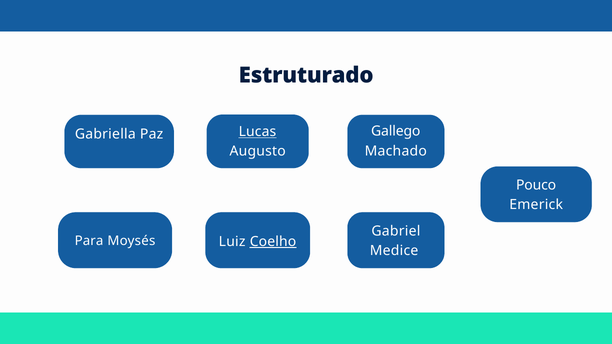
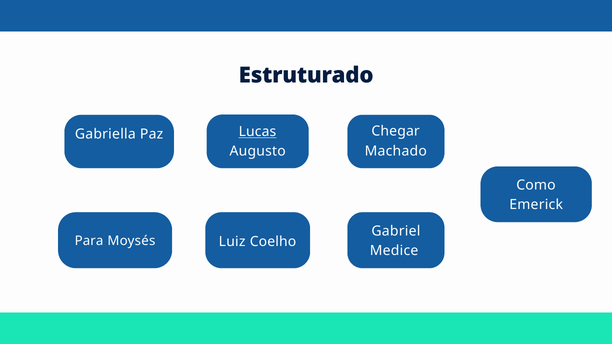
Gallego at (396, 131): Gallego -> Chegar
Pouco: Pouco -> Como
Coelho underline: present -> none
